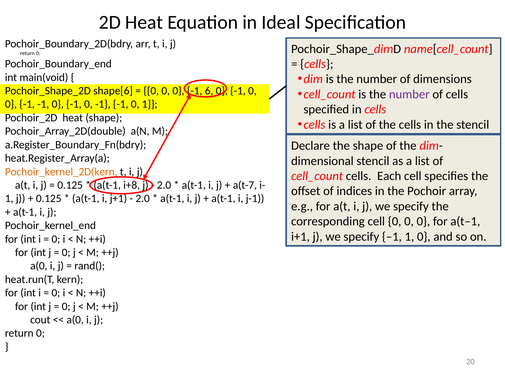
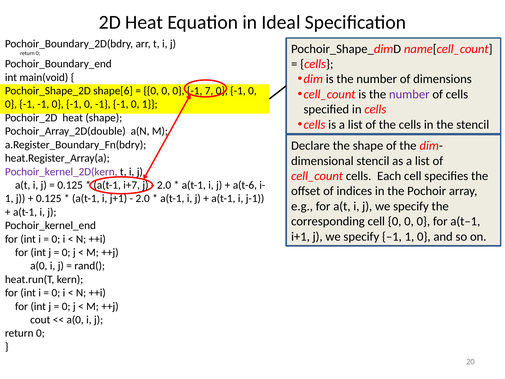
6: 6 -> 7
Pochoir_kernel_2D(kern colour: orange -> purple
i+8: i+8 -> i+7
a(t-7: a(t-7 -> a(t-6
